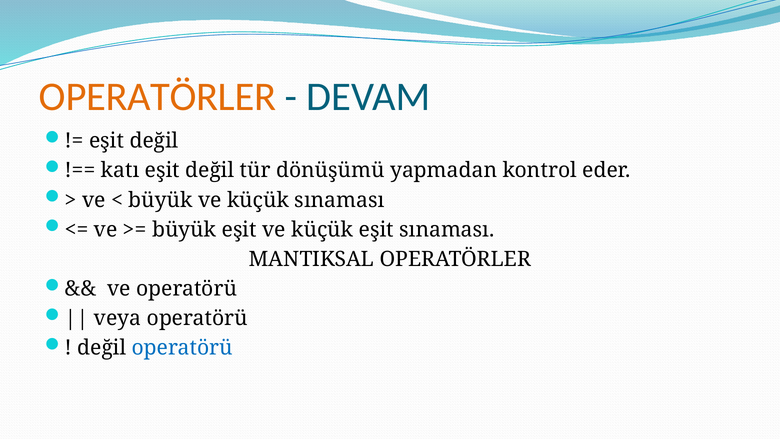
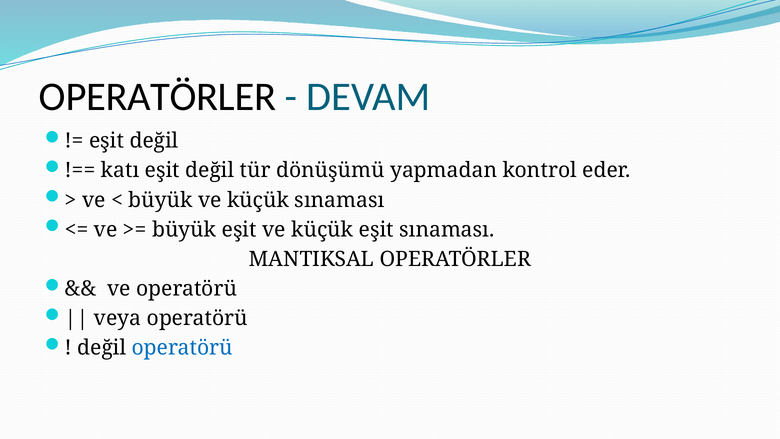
OPERATÖRLER at (158, 97) colour: orange -> black
